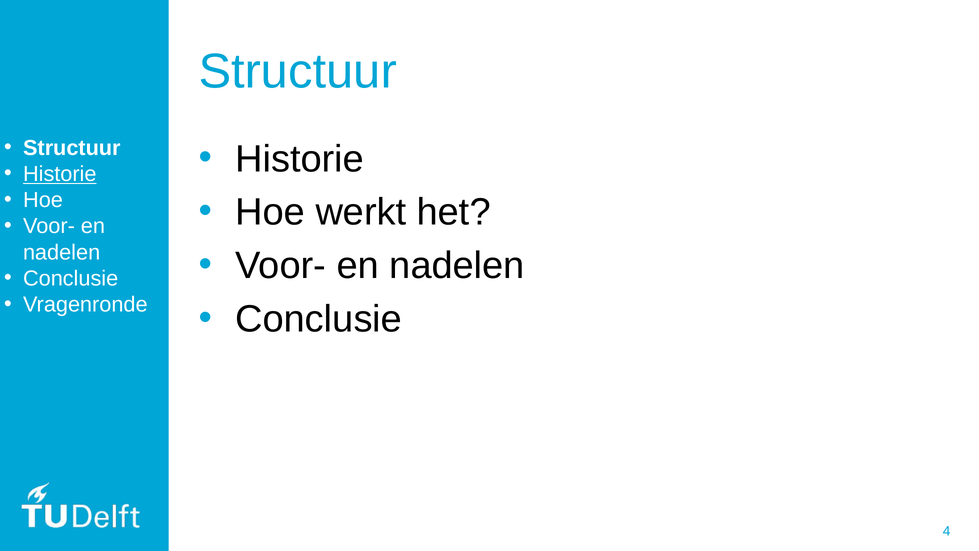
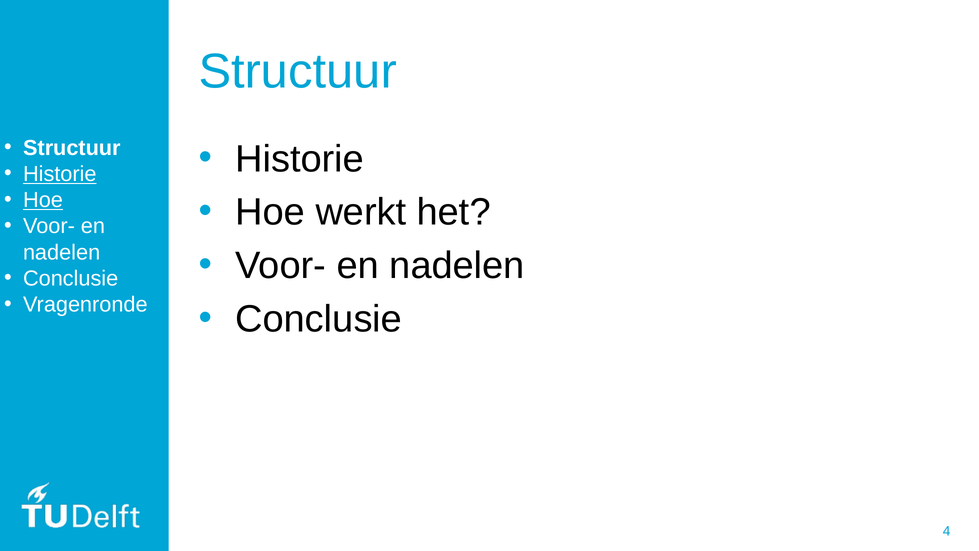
Hoe at (43, 200) underline: none -> present
